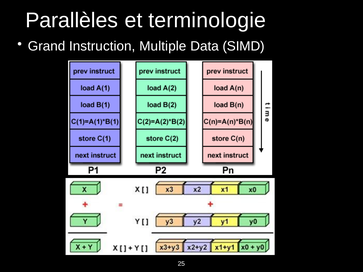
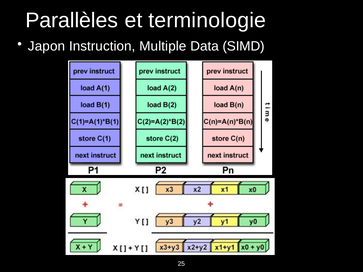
Grand: Grand -> Japon
